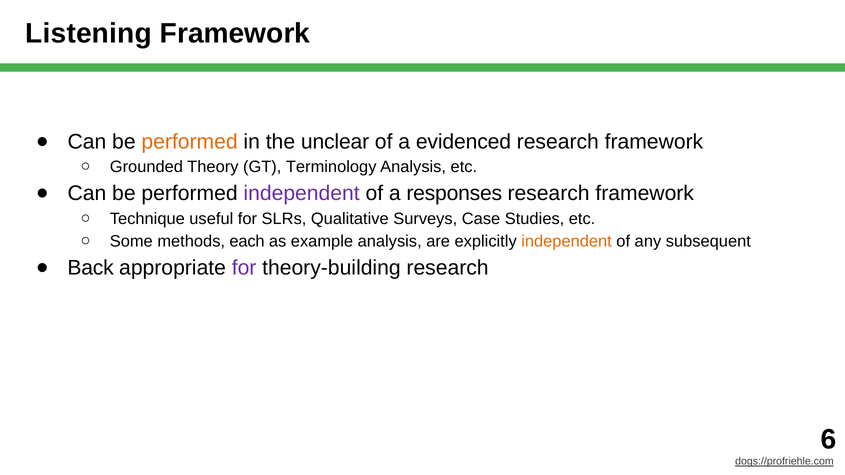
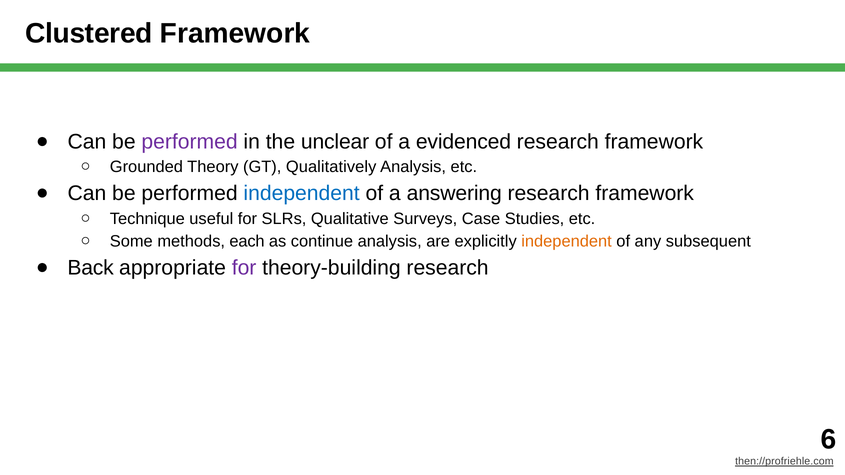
Listening: Listening -> Clustered
performed at (190, 142) colour: orange -> purple
Terminology: Terminology -> Qualitatively
independent at (302, 194) colour: purple -> blue
responses: responses -> answering
example: example -> continue
dogs://profriehle.com: dogs://profriehle.com -> then://profriehle.com
